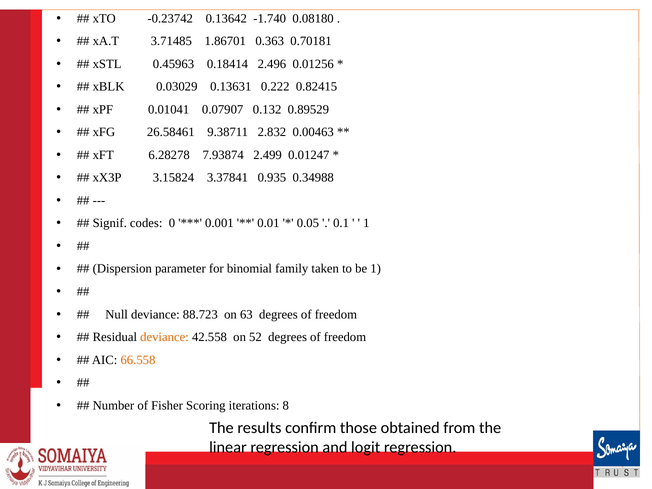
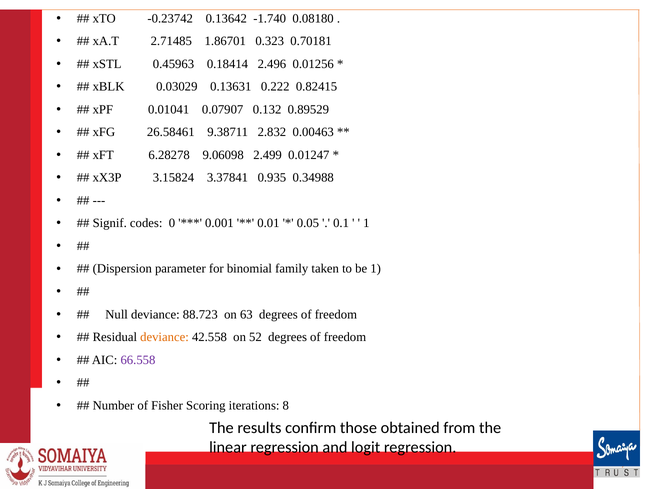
3.71485: 3.71485 -> 2.71485
0.363: 0.363 -> 0.323
7.93874: 7.93874 -> 9.06098
66.558 colour: orange -> purple
